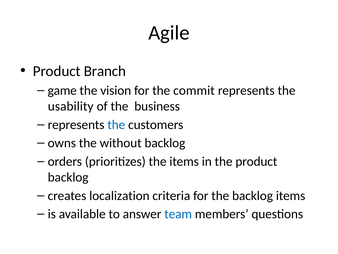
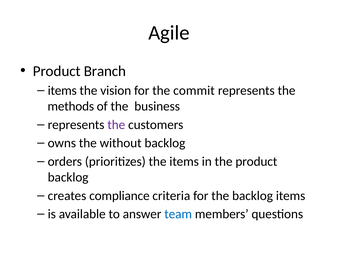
game at (62, 90): game -> items
usability: usability -> methods
the at (116, 124) colour: blue -> purple
localization: localization -> compliance
